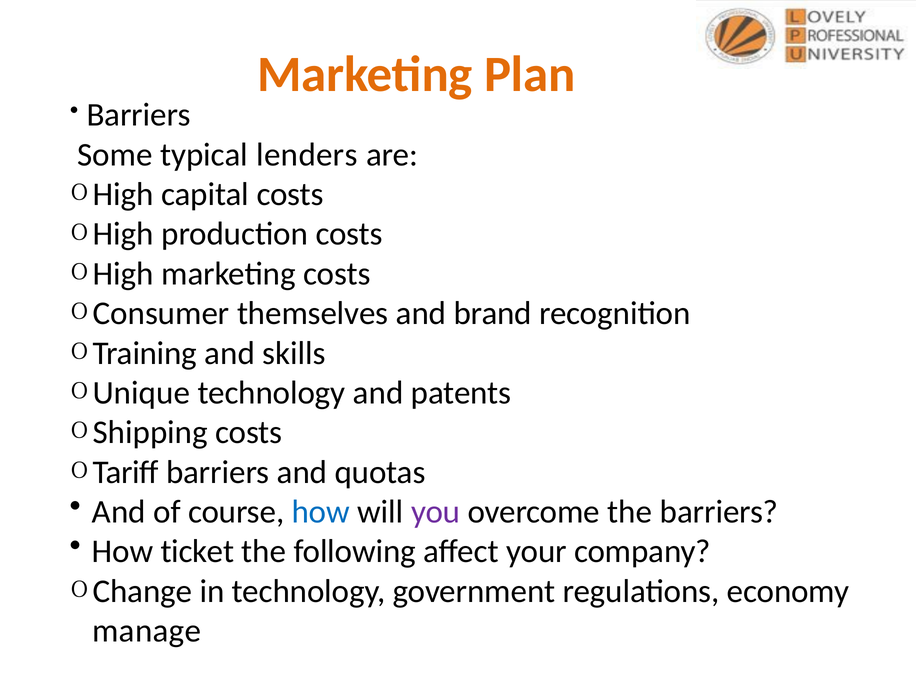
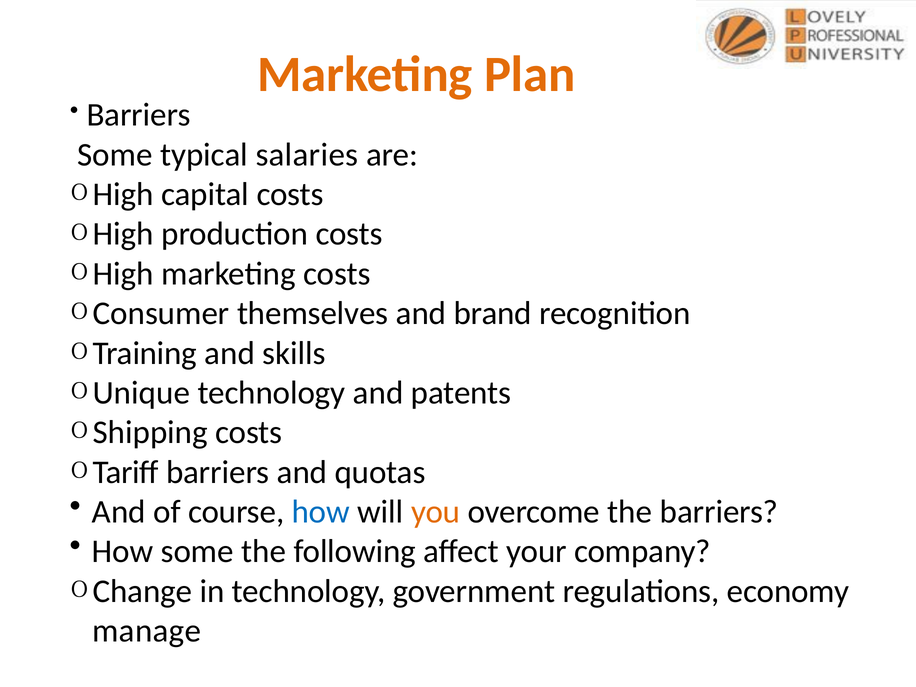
lenders: lenders -> salaries
you colour: purple -> orange
How ticket: ticket -> some
